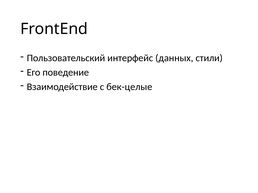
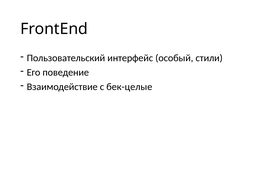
данных: данных -> особый
